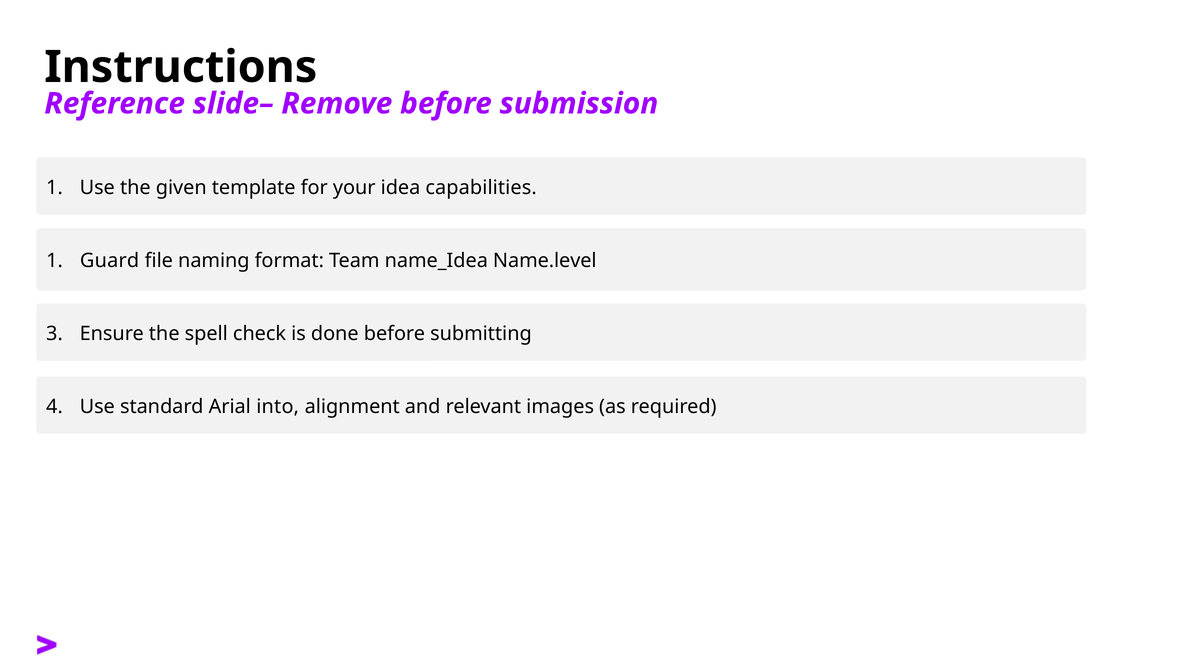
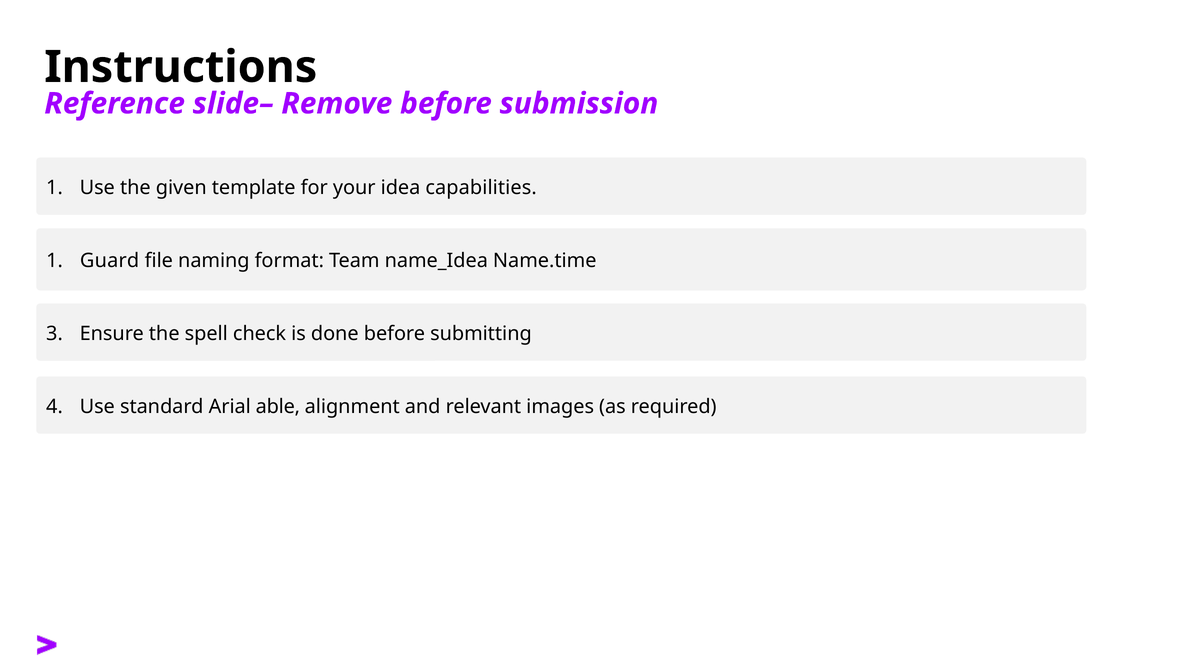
Name.level: Name.level -> Name.time
into: into -> able
